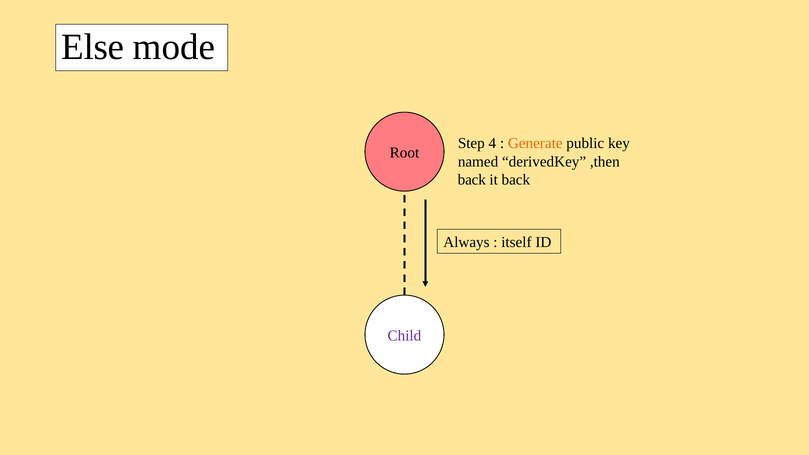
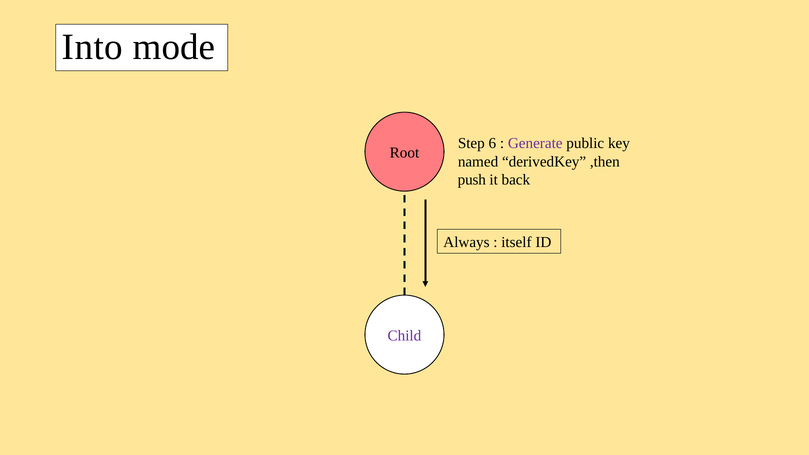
Else: Else -> Into
4: 4 -> 6
Generate colour: orange -> purple
back at (472, 180): back -> push
